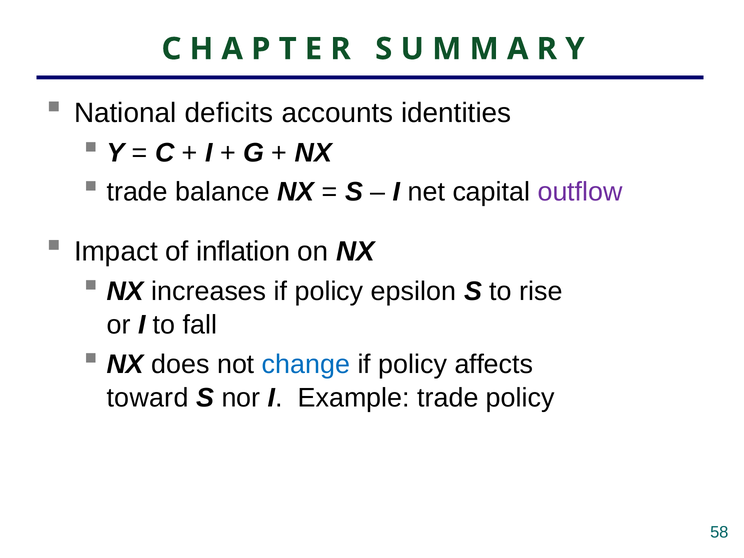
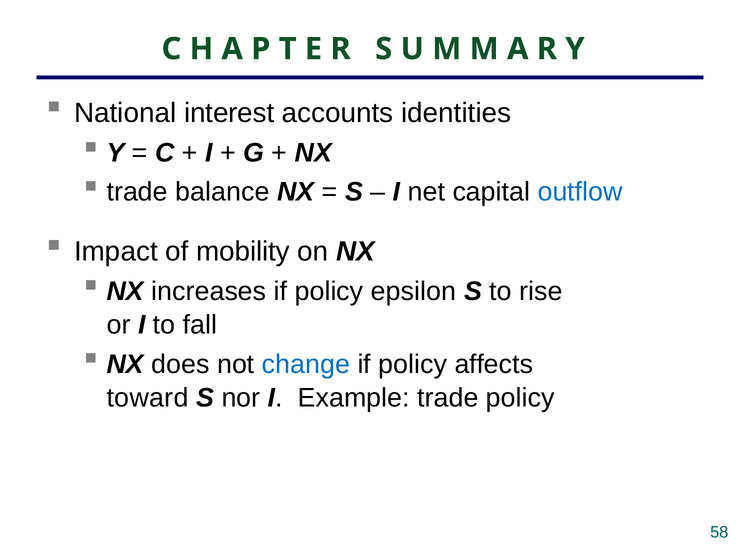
deficits: deficits -> interest
outflow colour: purple -> blue
inflation: inflation -> mobility
